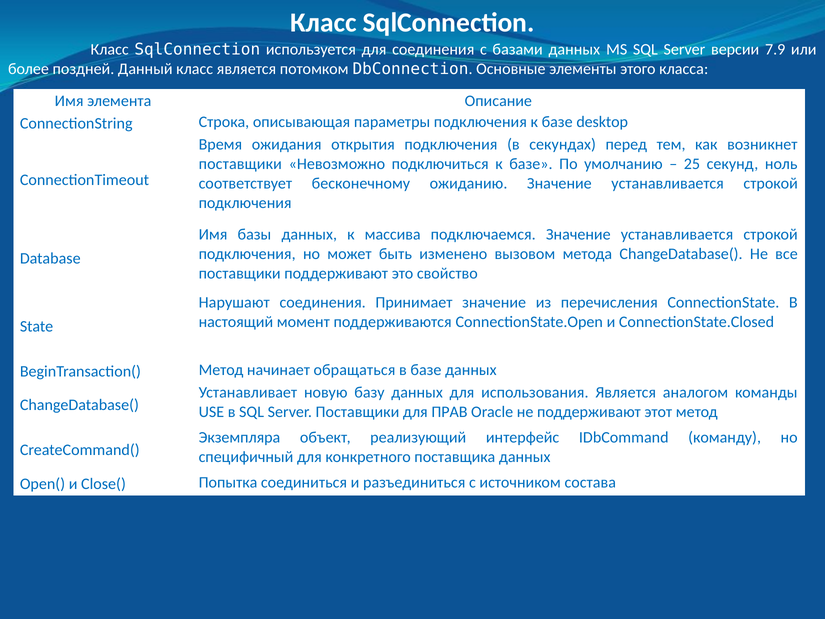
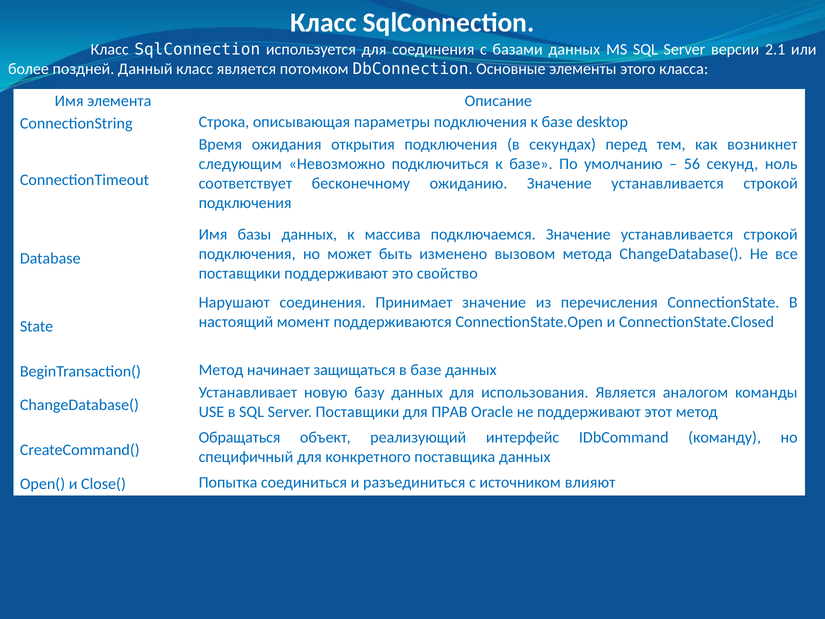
7.9: 7.9 -> 2.1
поставщики at (240, 164): поставщики -> следующим
25: 25 -> 56
обращаться: обращаться -> защищаться
Экземпляра: Экземпляра -> Обращаться
состава: состава -> влияют
